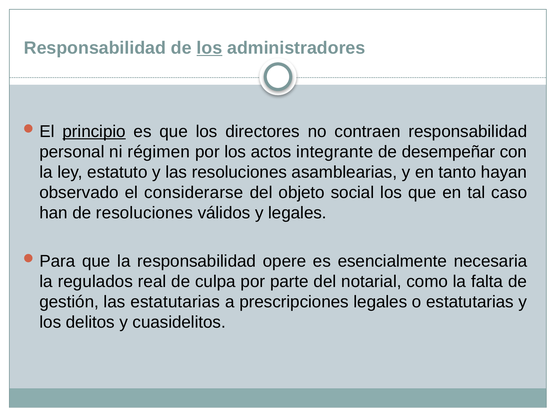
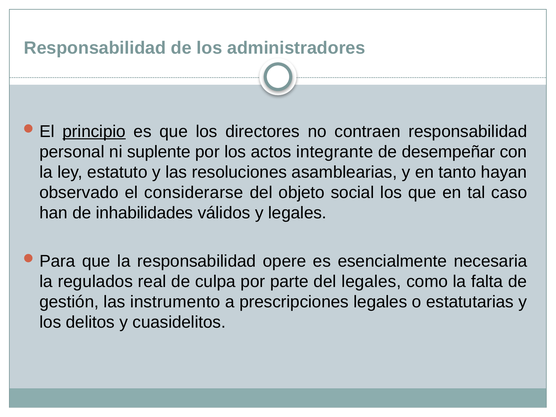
los at (209, 48) underline: present -> none
régimen: régimen -> suplente
de resoluciones: resoluciones -> inhabilidades
del notarial: notarial -> legales
las estatutarias: estatutarias -> instrumento
